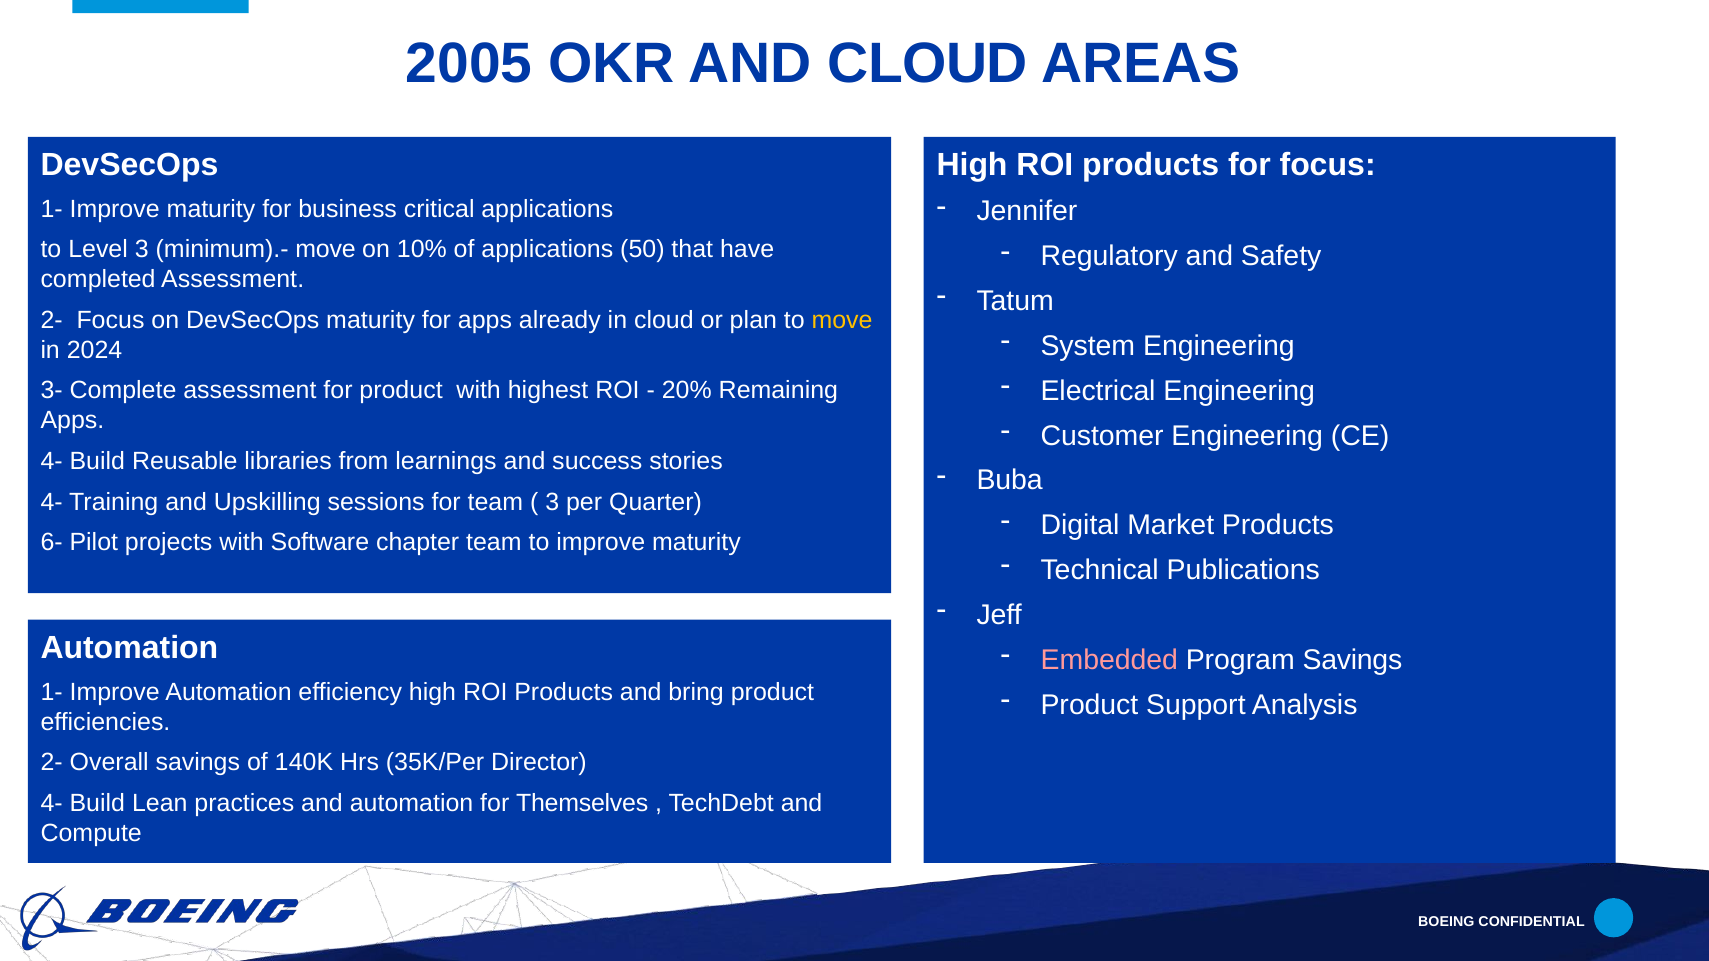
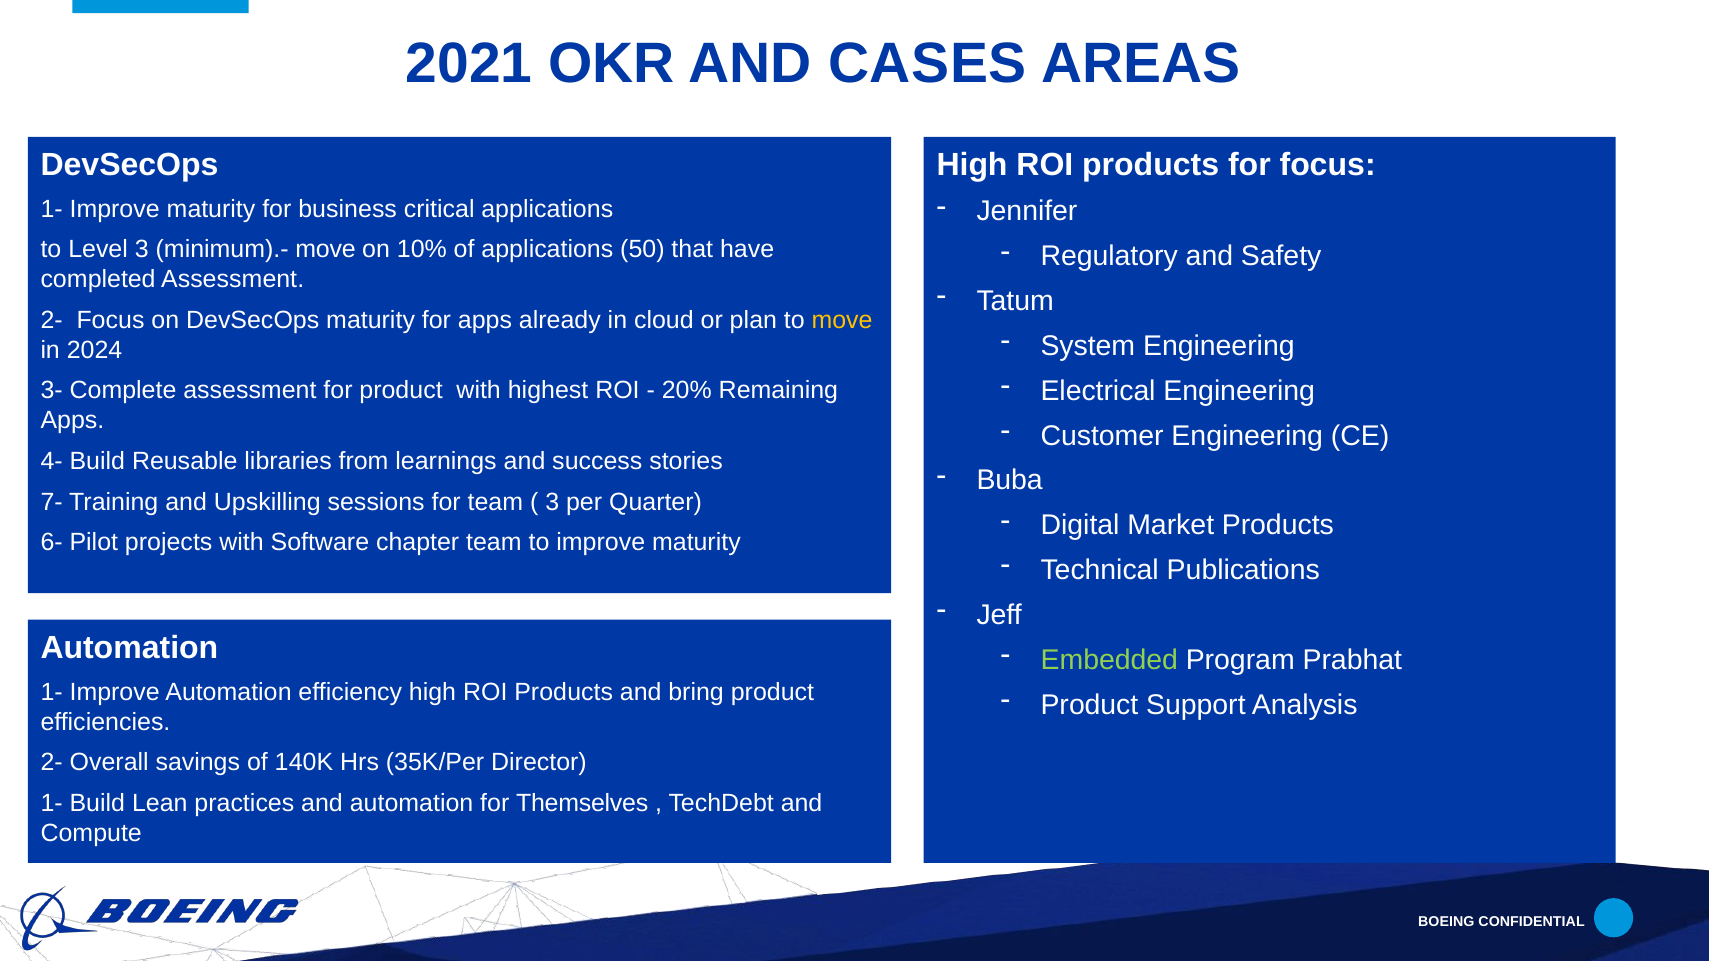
2005: 2005 -> 2021
AND CLOUD: CLOUD -> CASES
4- at (52, 502): 4- -> 7-
Embedded colour: pink -> light green
Program Savings: Savings -> Prabhat
4- at (52, 803): 4- -> 1-
